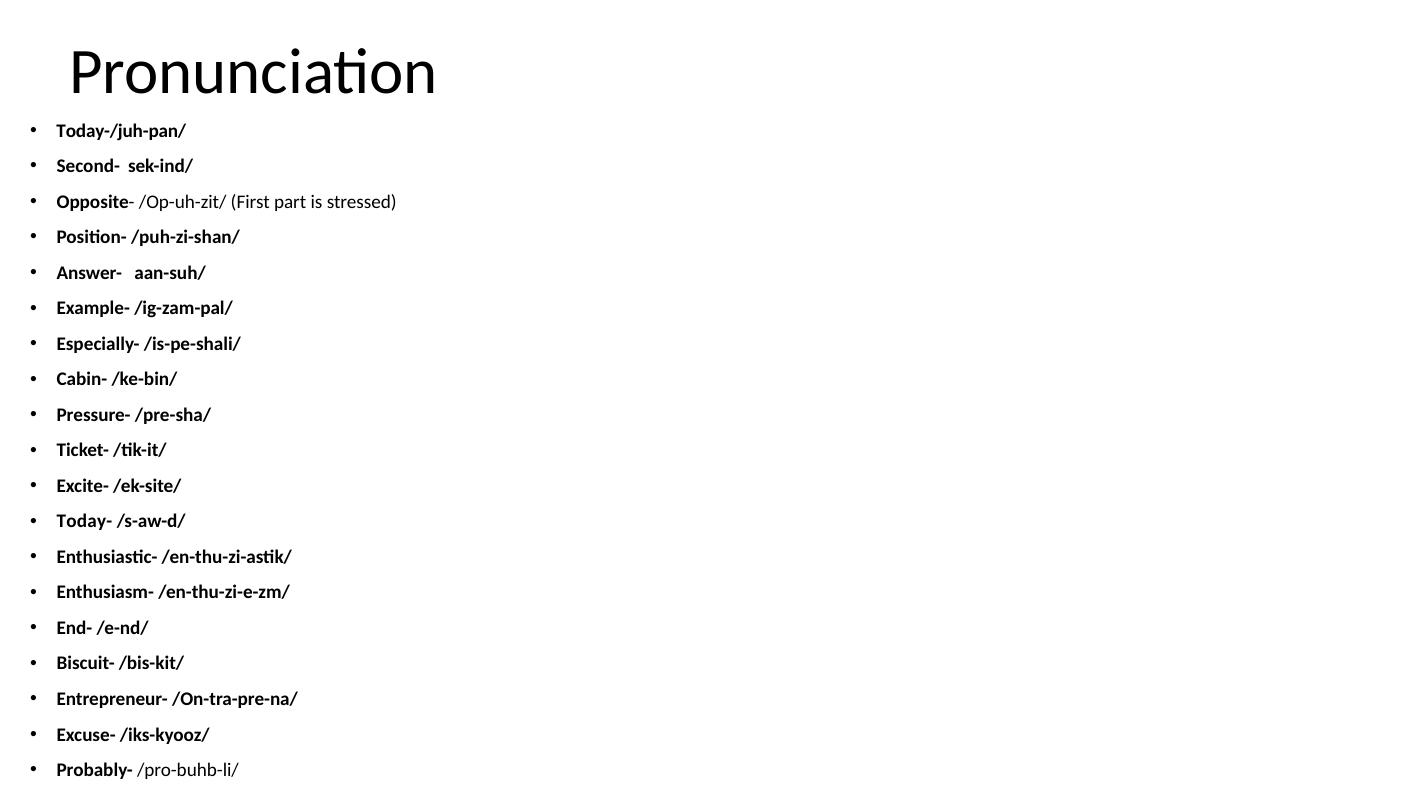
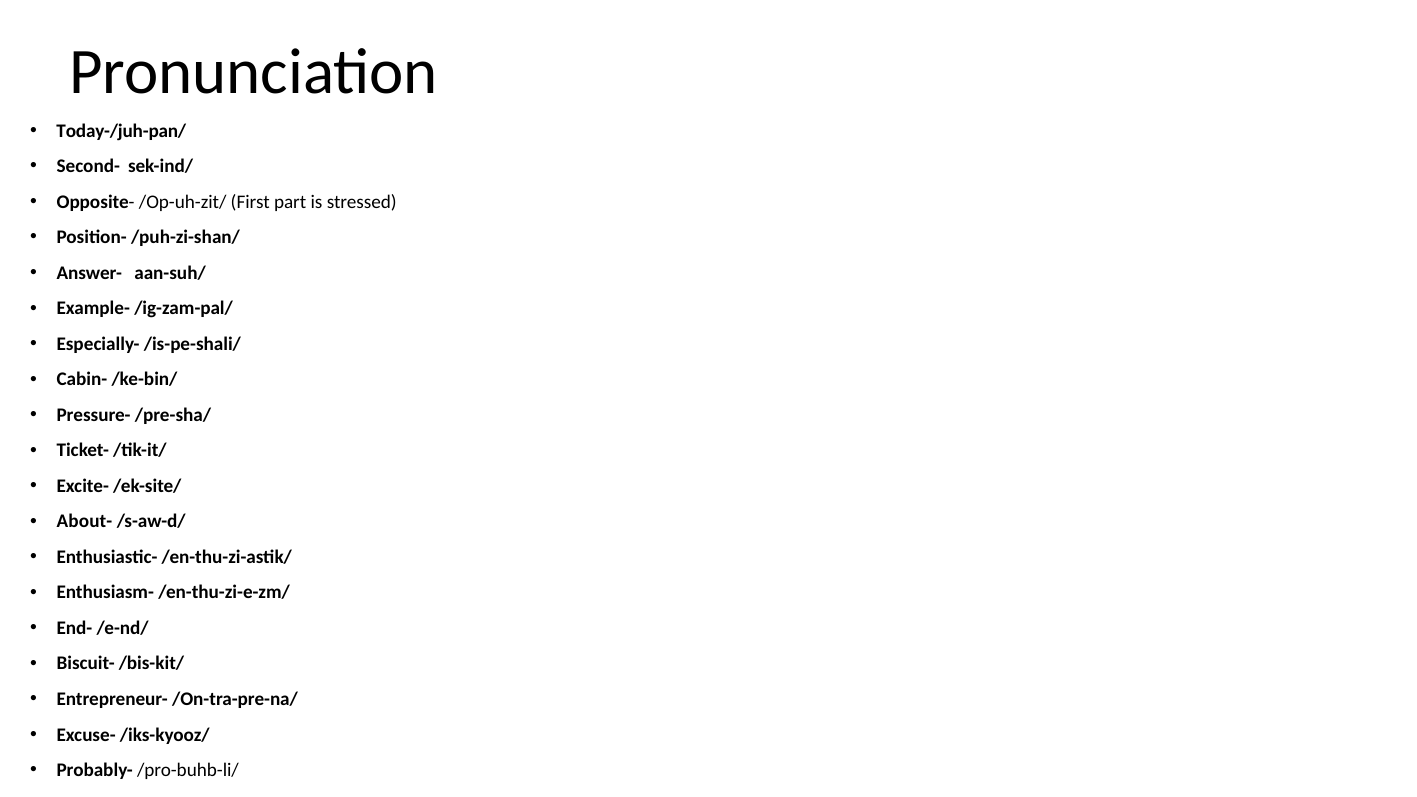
Today-: Today- -> About-
